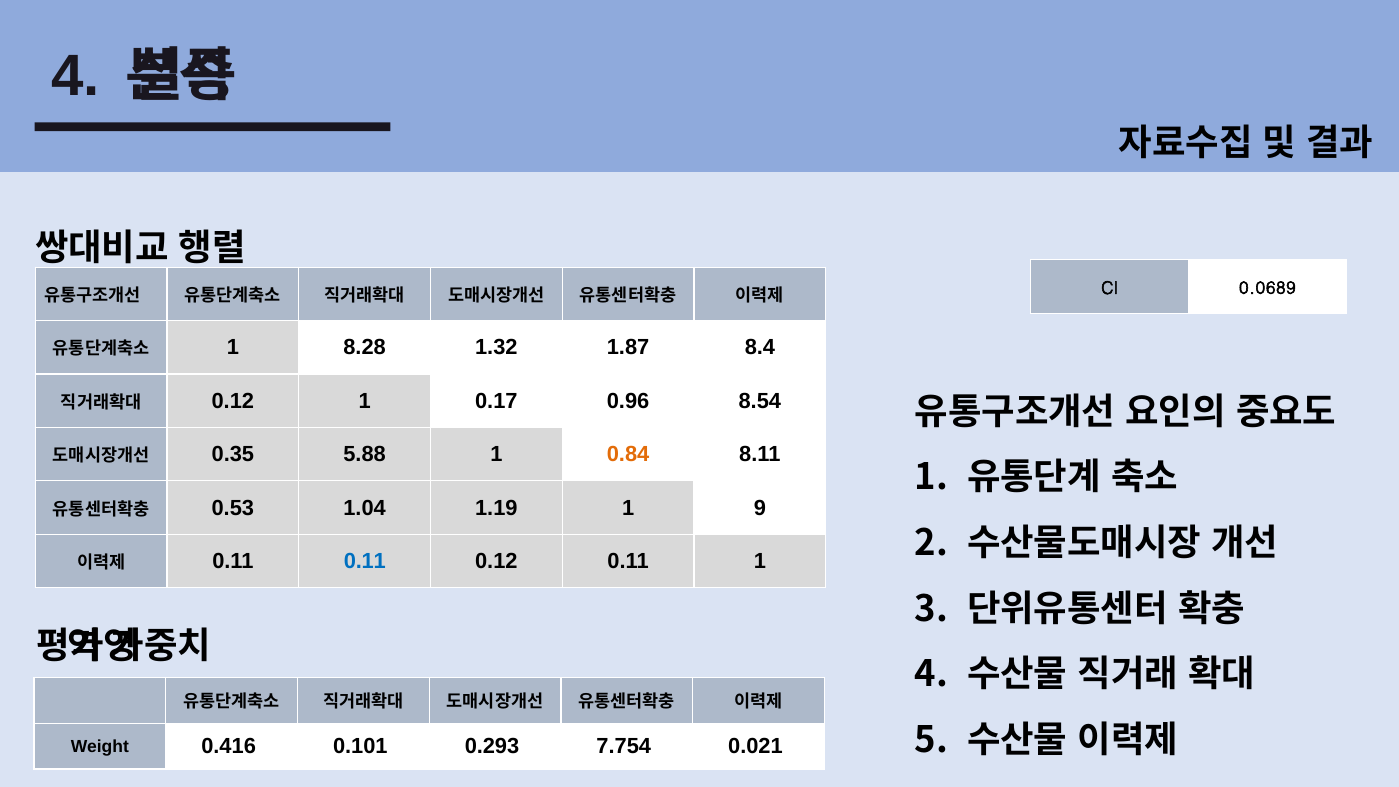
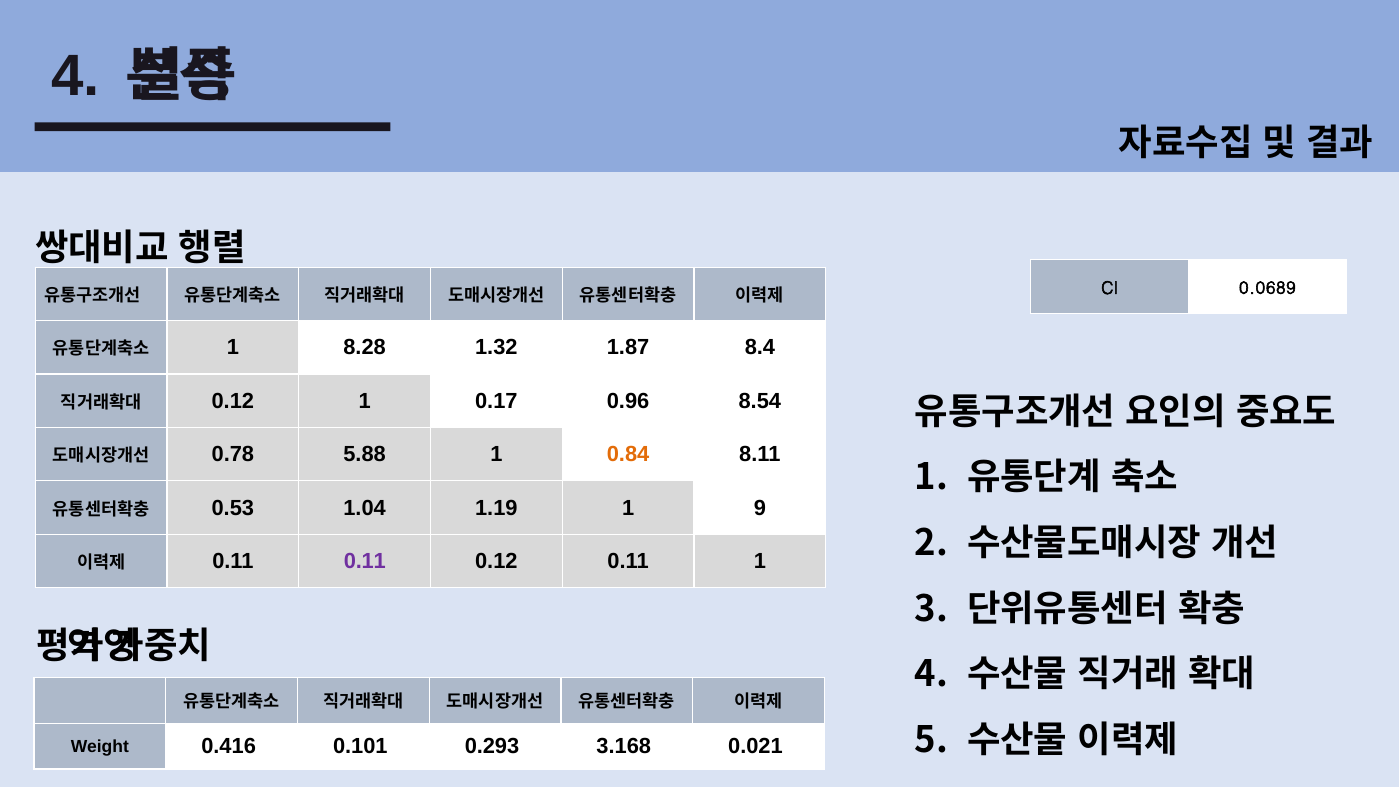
0.35: 0.35 -> 0.78
0.11 at (365, 561) colour: blue -> purple
7.754: 7.754 -> 3.168
